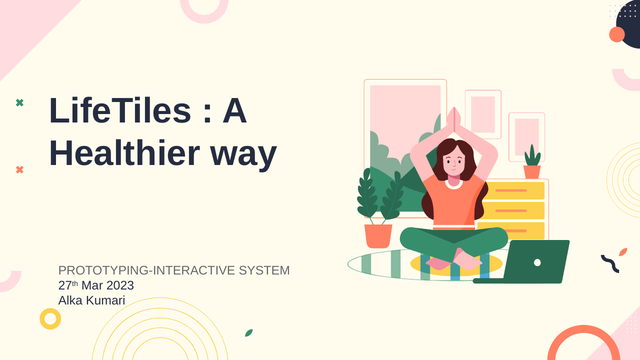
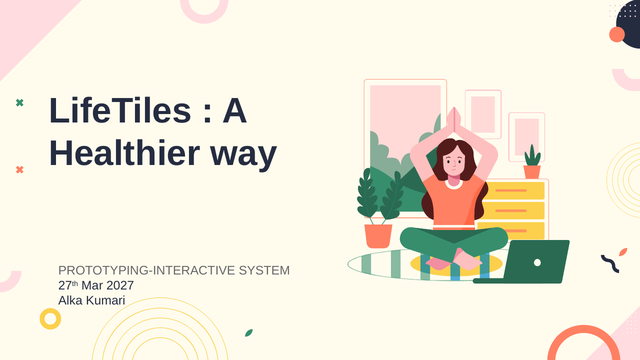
2023: 2023 -> 2027
